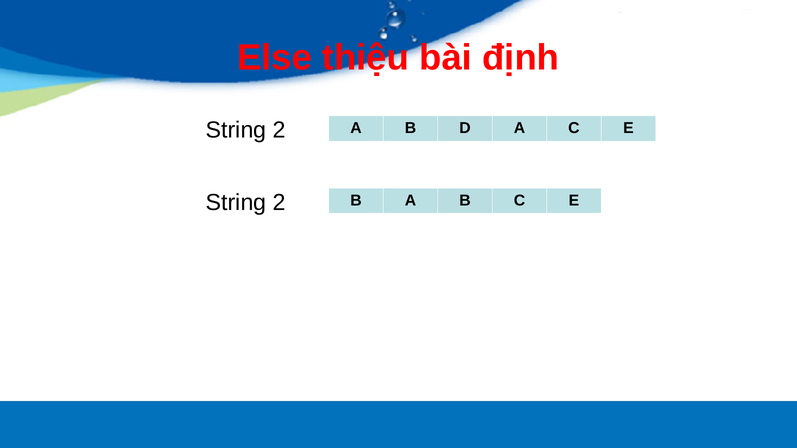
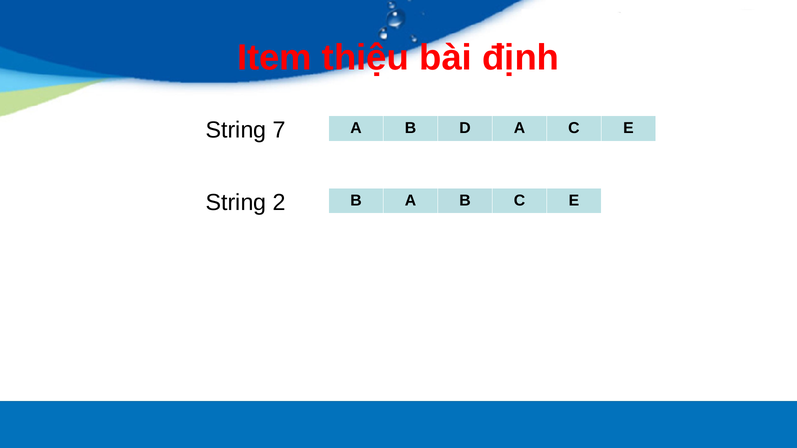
Else: Else -> Item
2 at (279, 130): 2 -> 7
